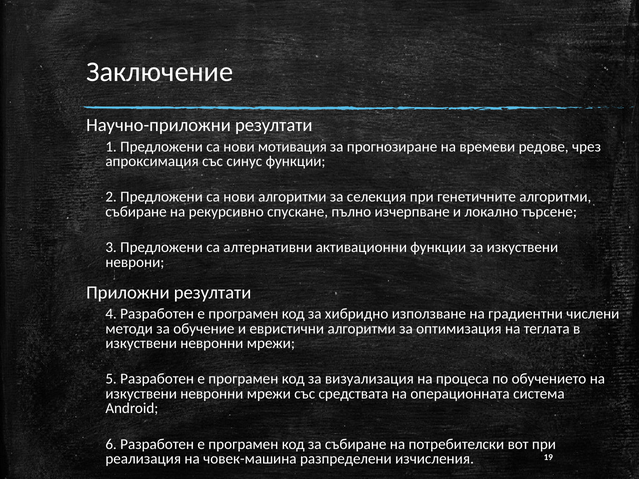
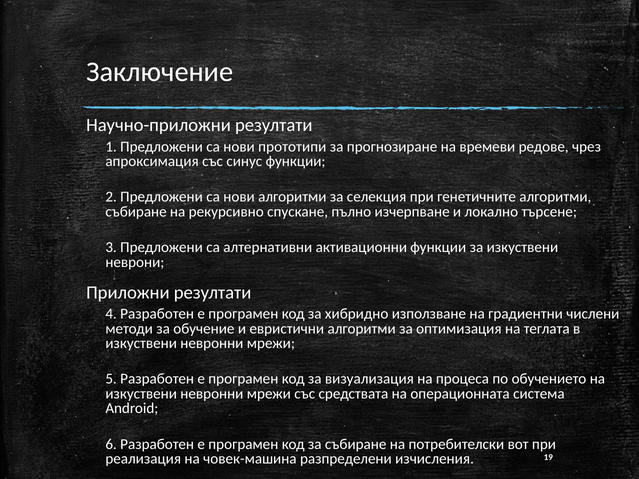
мотивация: мотивация -> прототипи
